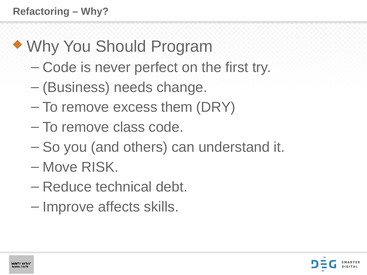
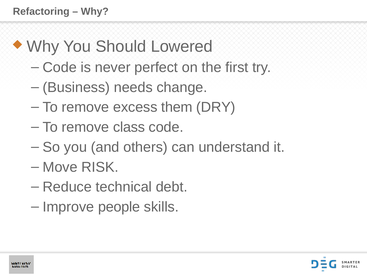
Program: Program -> Lowered
affects: affects -> people
